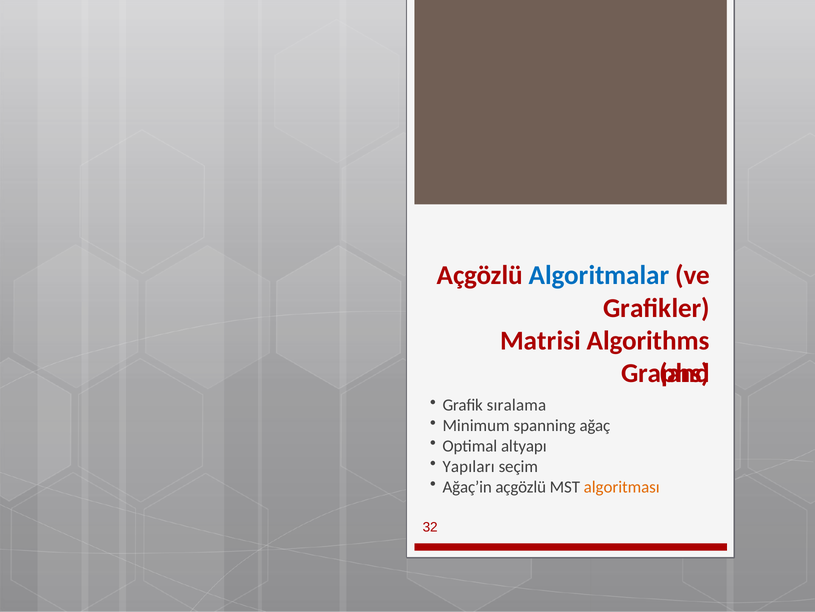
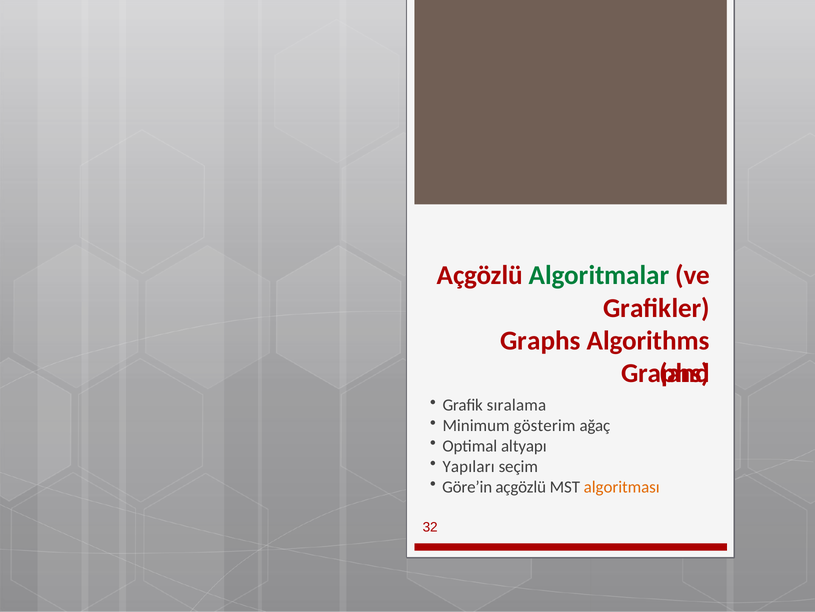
Algoritmalar colour: blue -> green
Matrisi at (540, 340): Matrisi -> Graphs
spanning: spanning -> gösterim
Ağaç’in: Ağaç’in -> Göre’in
